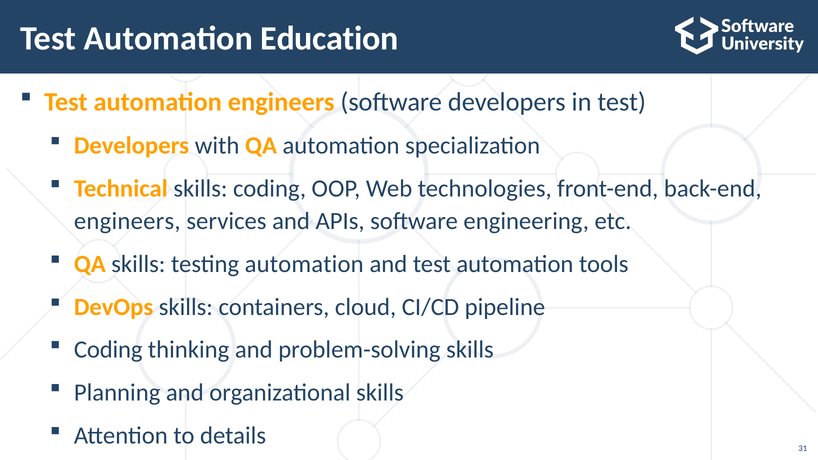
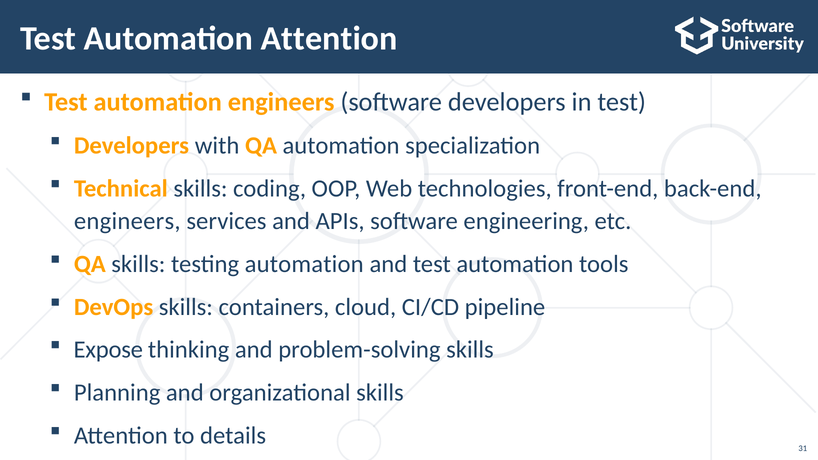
Automation Education: Education -> Attention
Coding at (108, 350): Coding -> Expose
